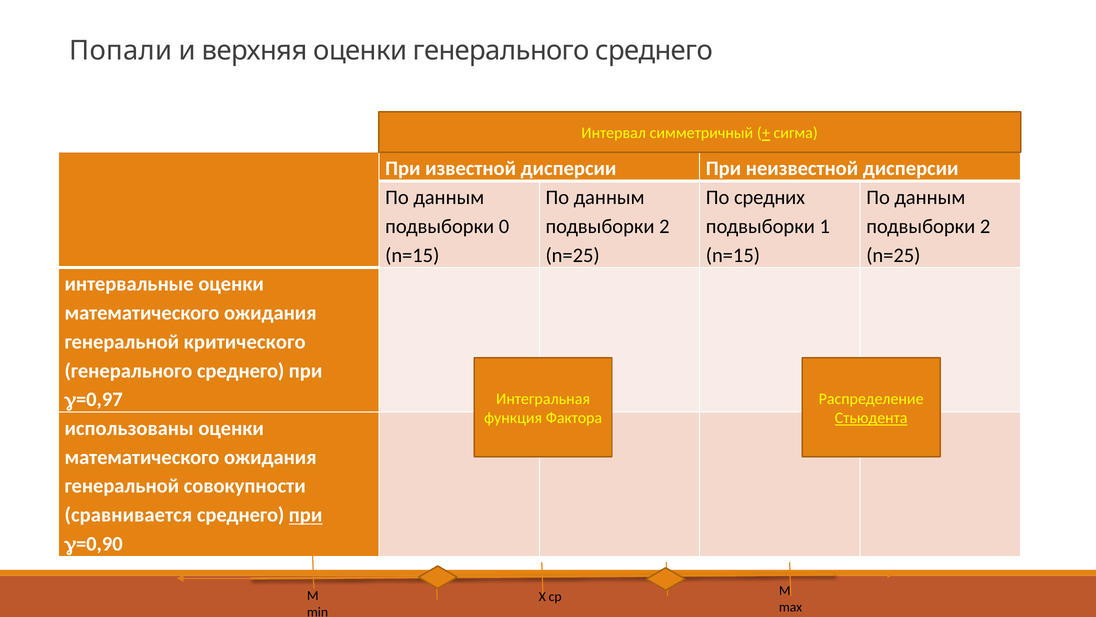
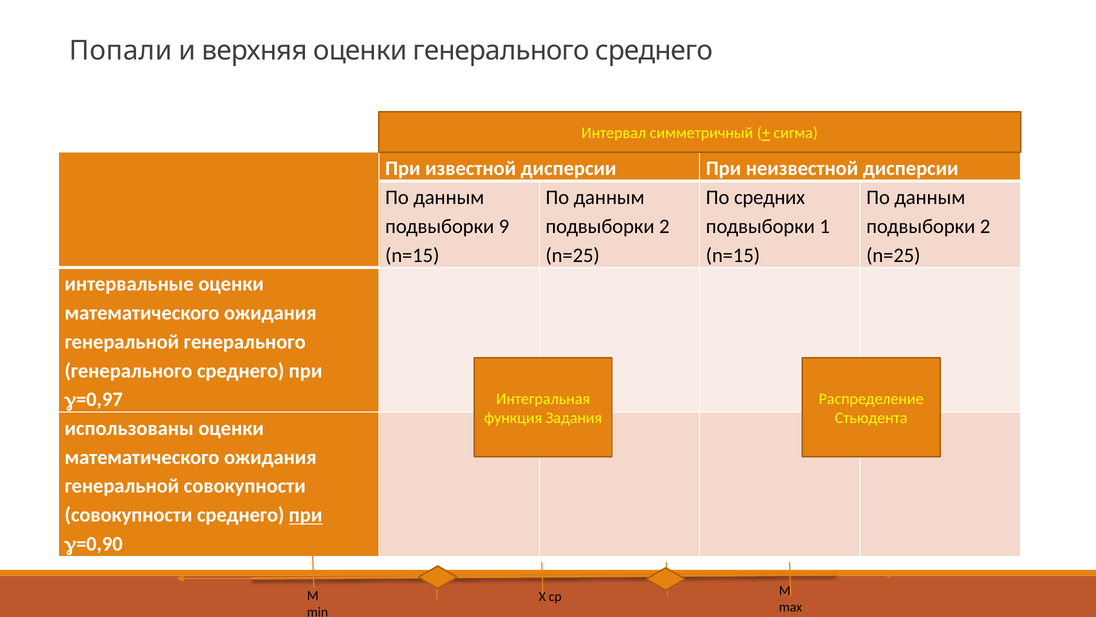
0: 0 -> 9
генеральной критического: критического -> генерального
Фактора: Фактора -> Задания
Стьюдента underline: present -> none
сравнивается at (128, 515): сравнивается -> совокупности
